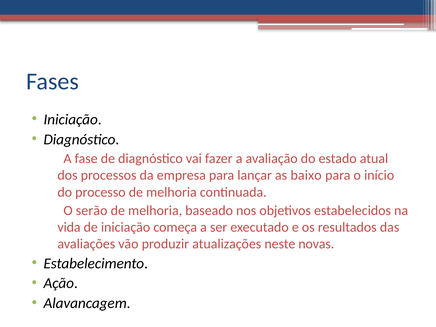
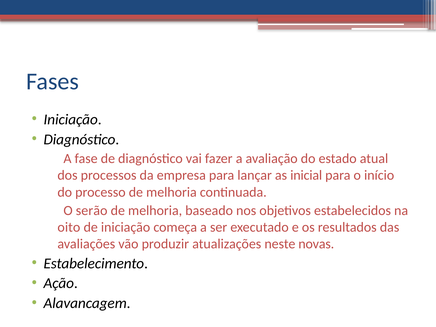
baixo: baixo -> inicial
vida: vida -> oito
